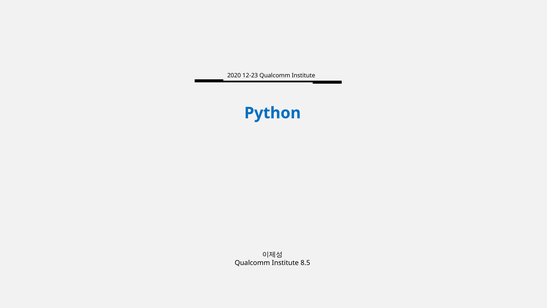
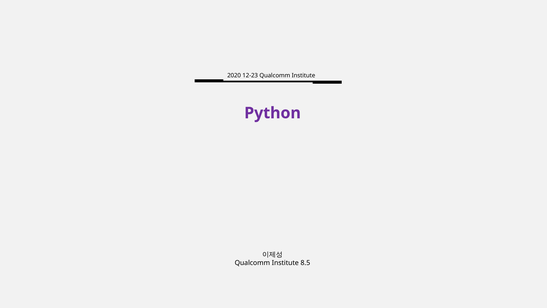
Python colour: blue -> purple
